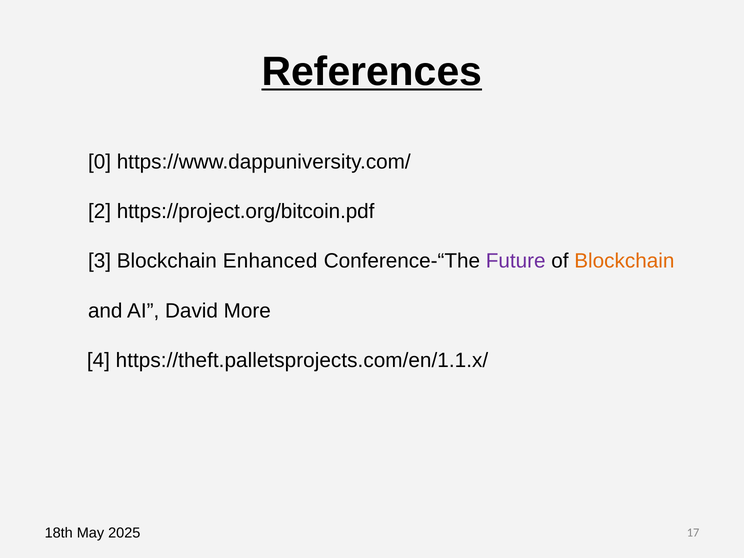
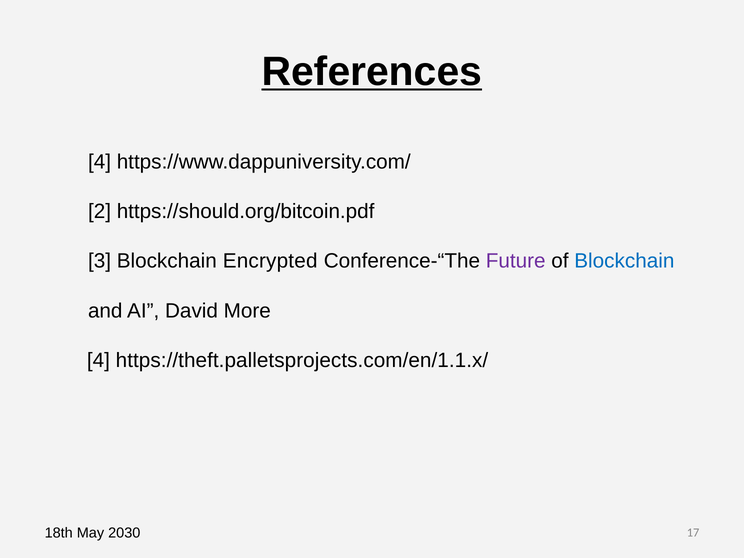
0 at (100, 162): 0 -> 4
https://project.org/bitcoin.pdf: https://project.org/bitcoin.pdf -> https://should.org/bitcoin.pdf
Enhanced: Enhanced -> Encrypted
Blockchain at (624, 261) colour: orange -> blue
2025: 2025 -> 2030
